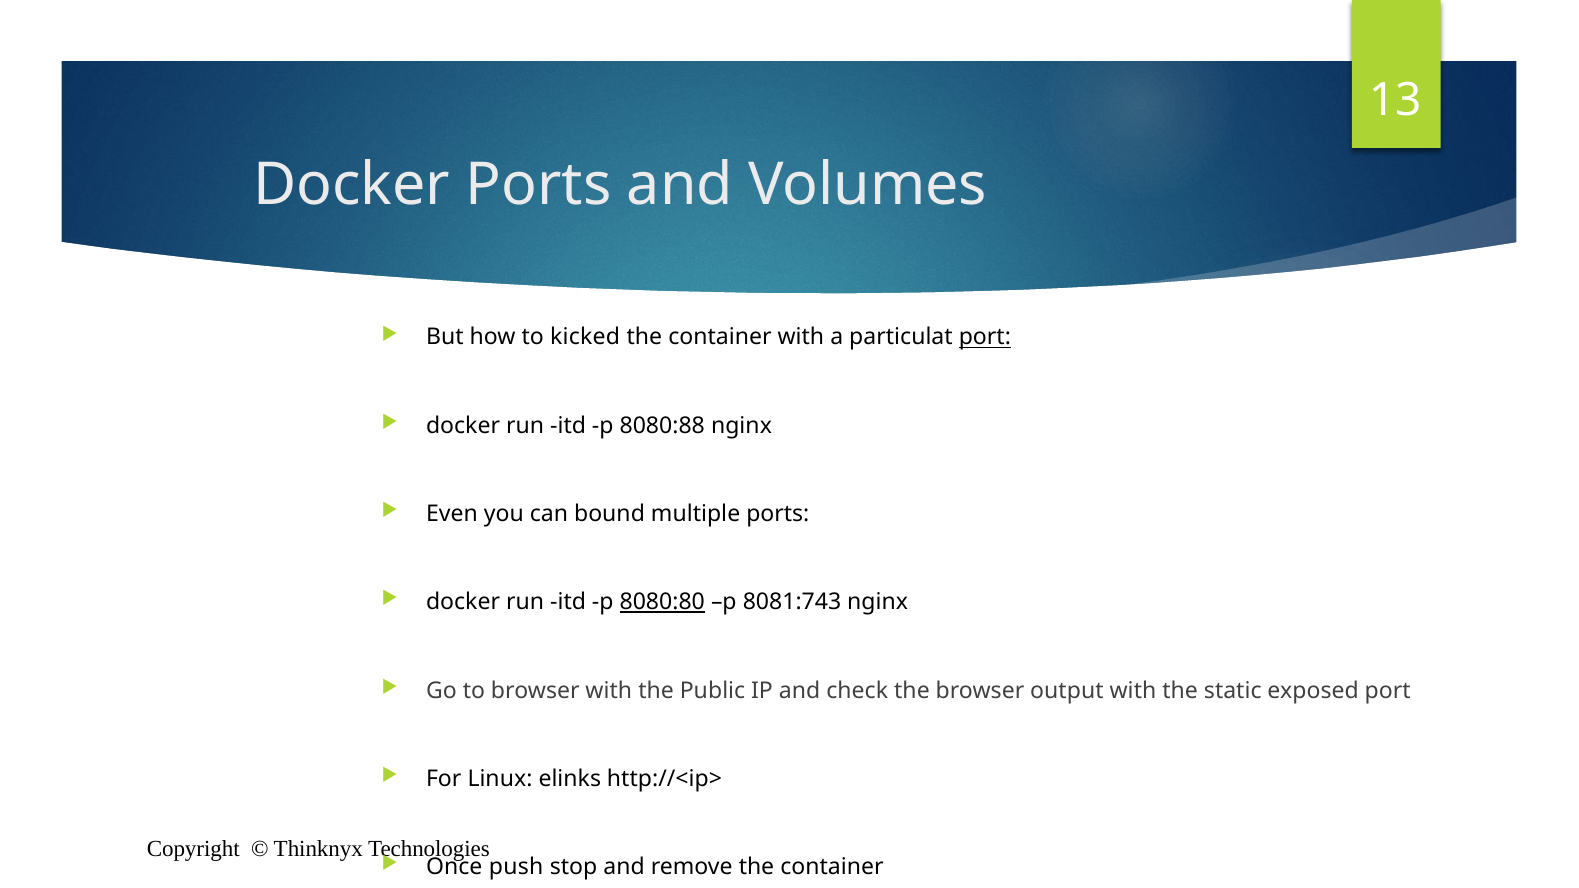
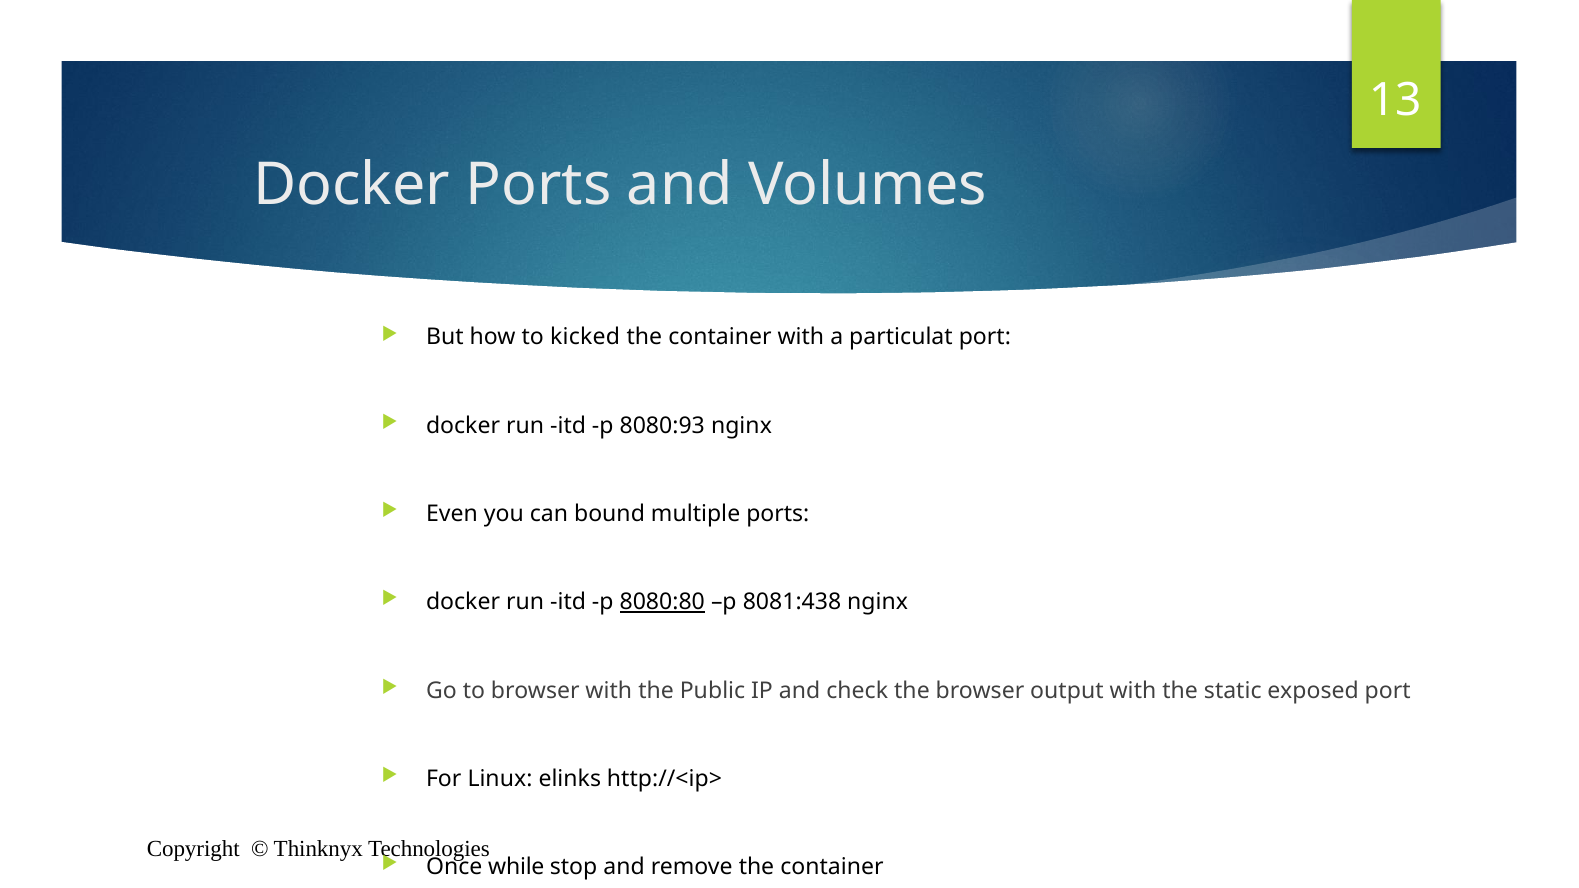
port at (985, 337) underline: present -> none
8080:88: 8080:88 -> 8080:93
8081:743: 8081:743 -> 8081:438
push: push -> while
